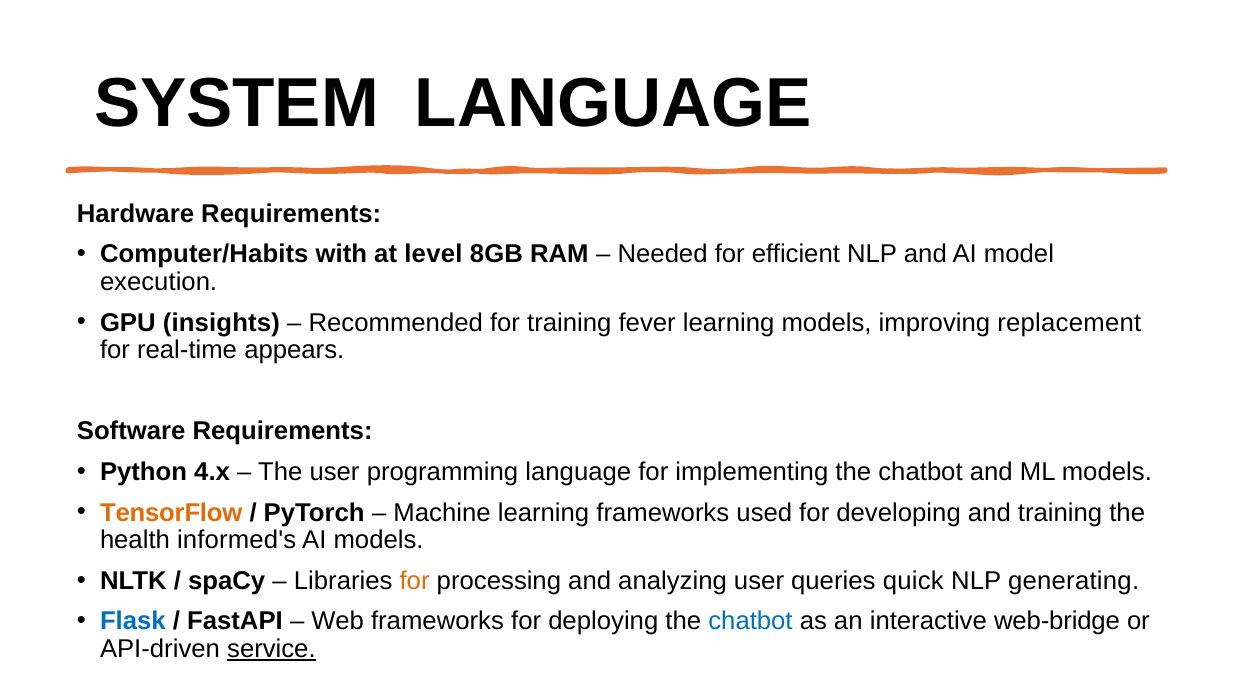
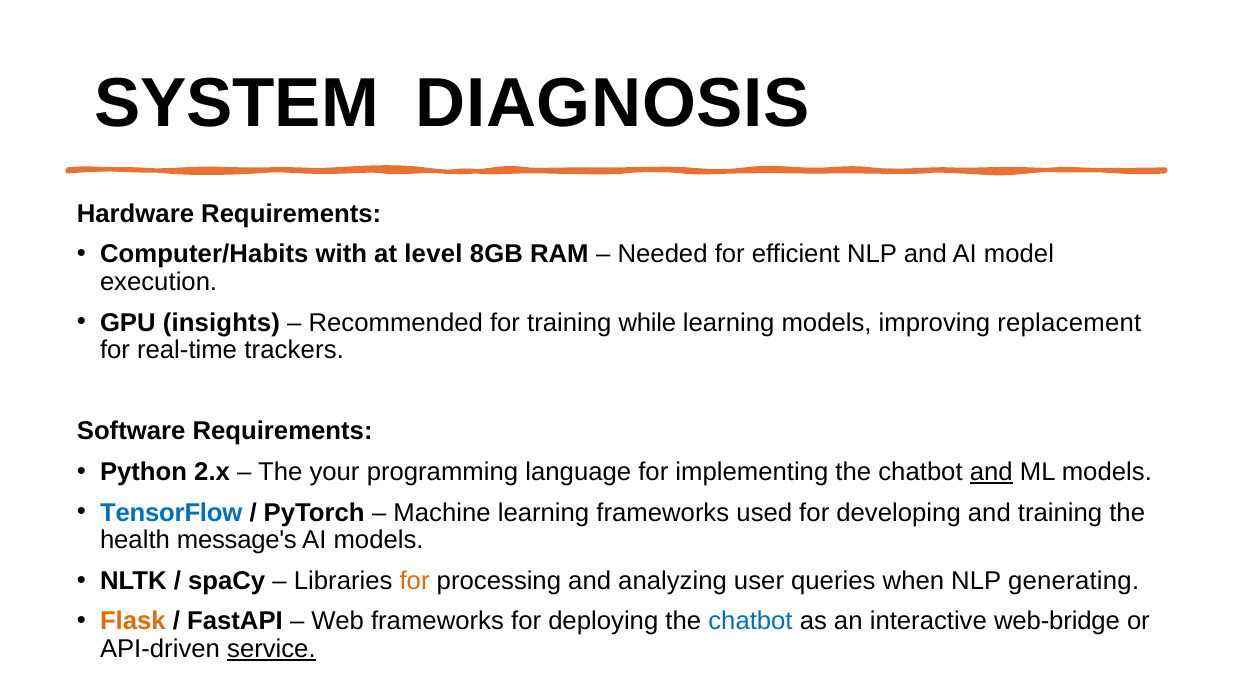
SYSTEM LANGUAGE: LANGUAGE -> DIAGNOSIS
fever: fever -> while
appears: appears -> trackers
4.x: 4.x -> 2.x
The user: user -> your
and at (991, 472) underline: none -> present
TensorFlow colour: orange -> blue
informed's: informed's -> message's
quick: quick -> when
Flask colour: blue -> orange
